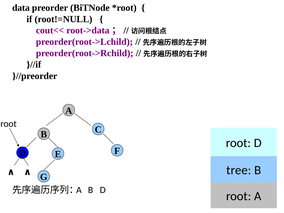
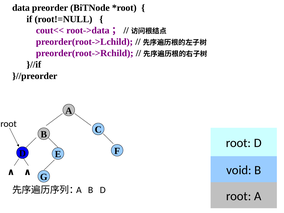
tree: tree -> void
